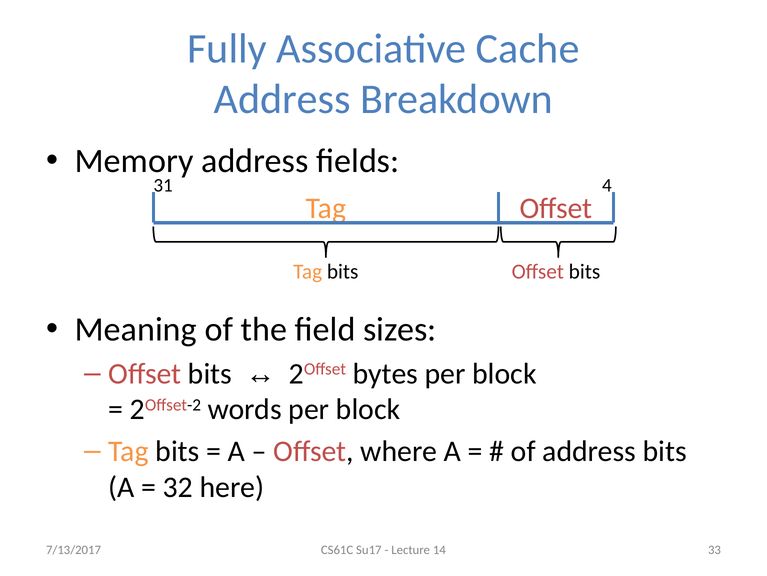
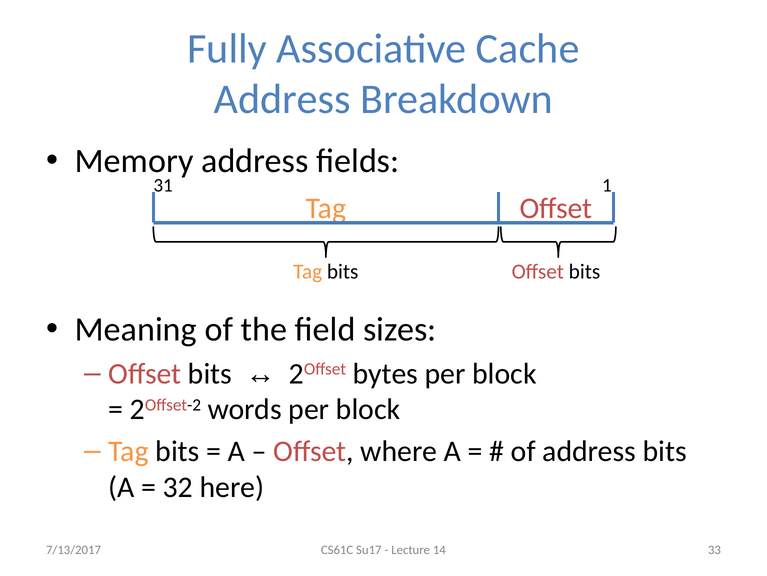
4: 4 -> 1
